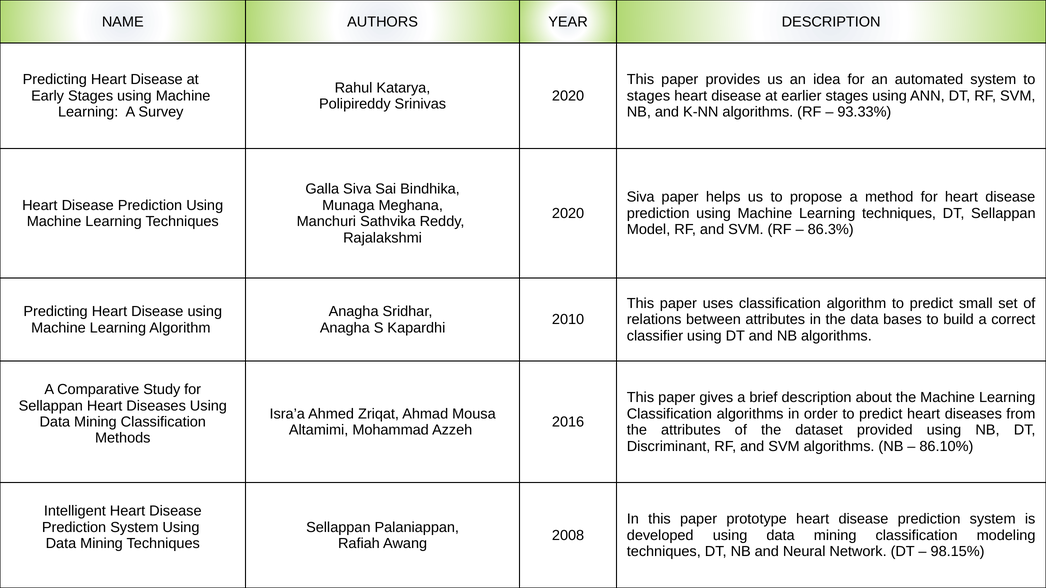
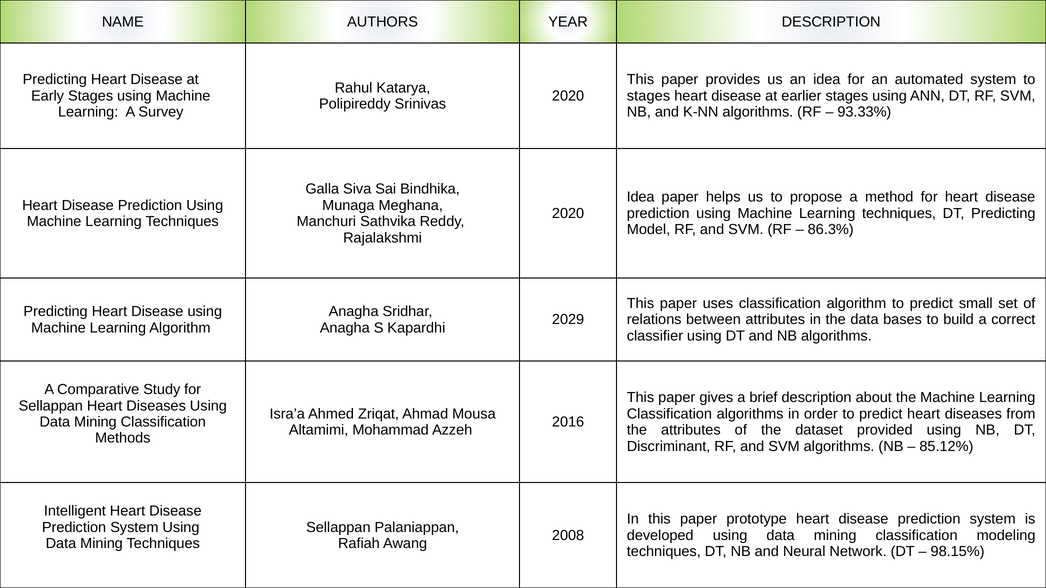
Siva at (641, 197): Siva -> Idea
DT Sellappan: Sellappan -> Predicting
2010: 2010 -> 2029
86.10%: 86.10% -> 85.12%
